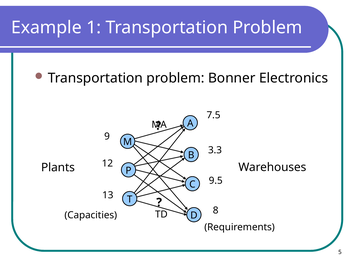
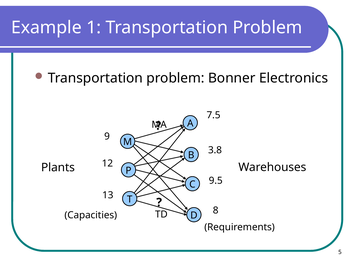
3.3: 3.3 -> 3.8
